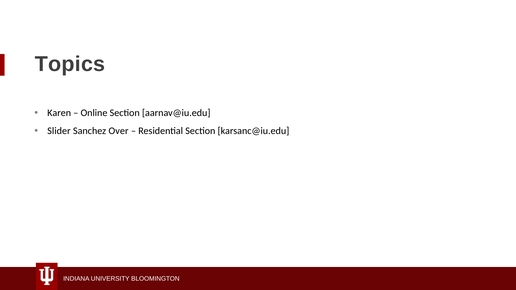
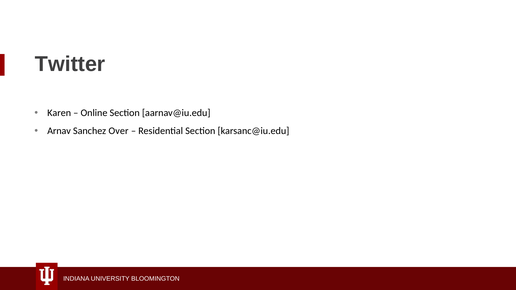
Topics: Topics -> Twitter
Slider: Slider -> Arnav
